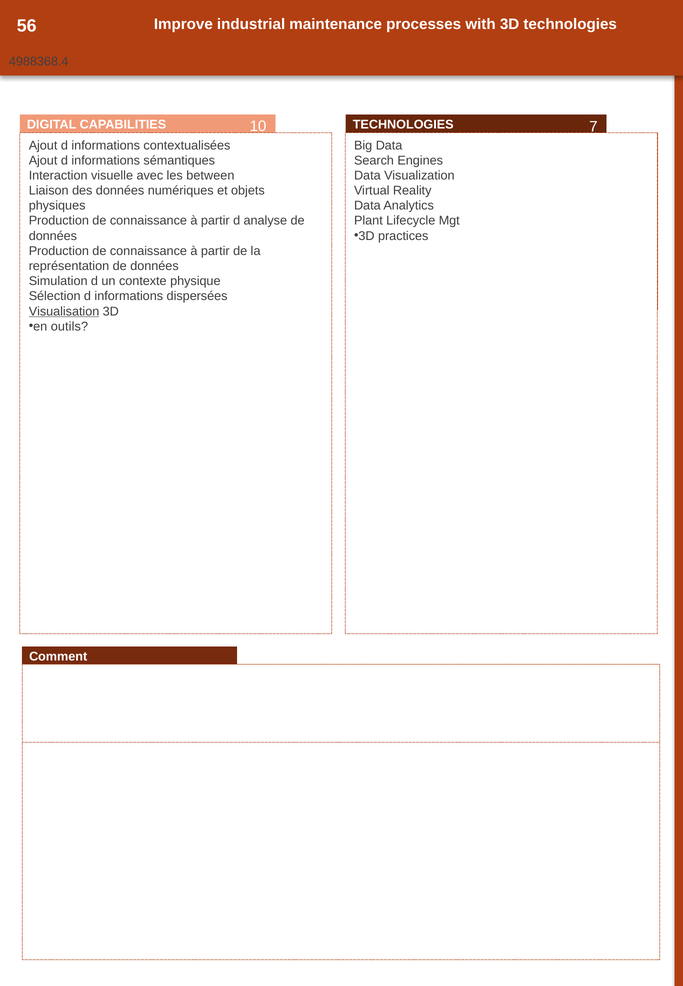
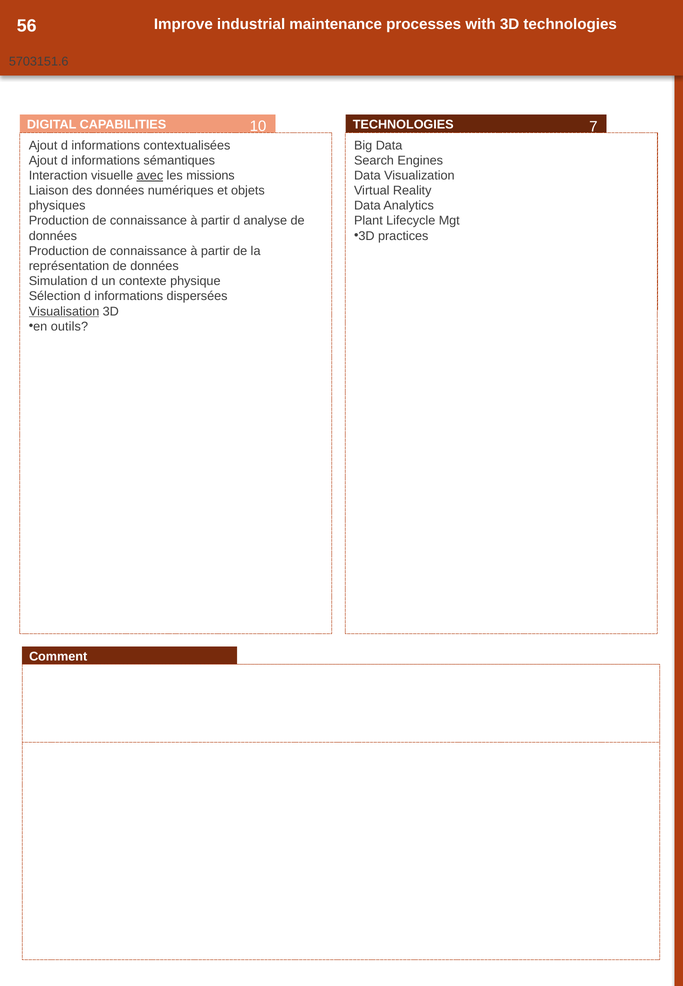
4988368.4: 4988368.4 -> 5703151.6
avec underline: none -> present
between: between -> missions
